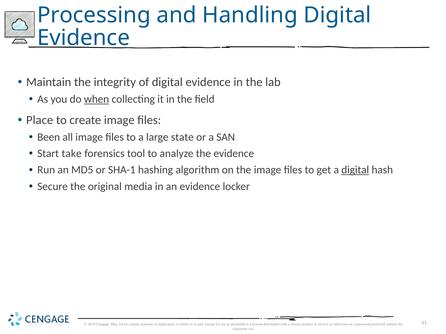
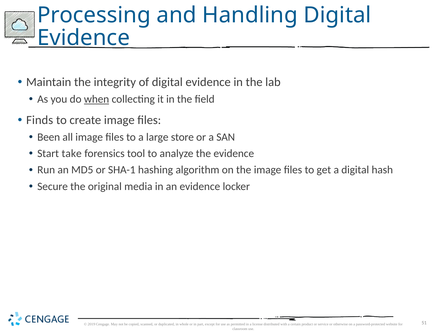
Place: Place -> Finds
state: state -> store
digital at (355, 170) underline: present -> none
